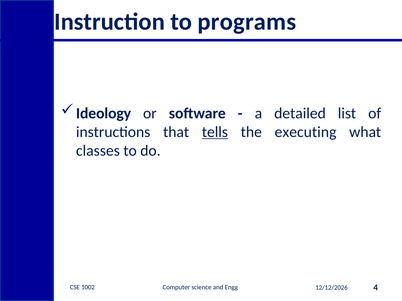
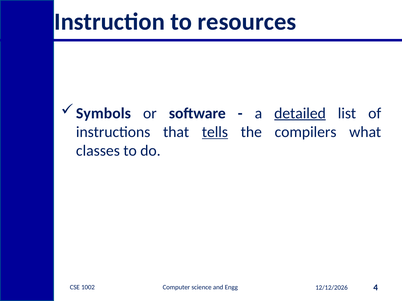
programs: programs -> resources
Ideology: Ideology -> Symbols
detailed underline: none -> present
executing: executing -> compilers
